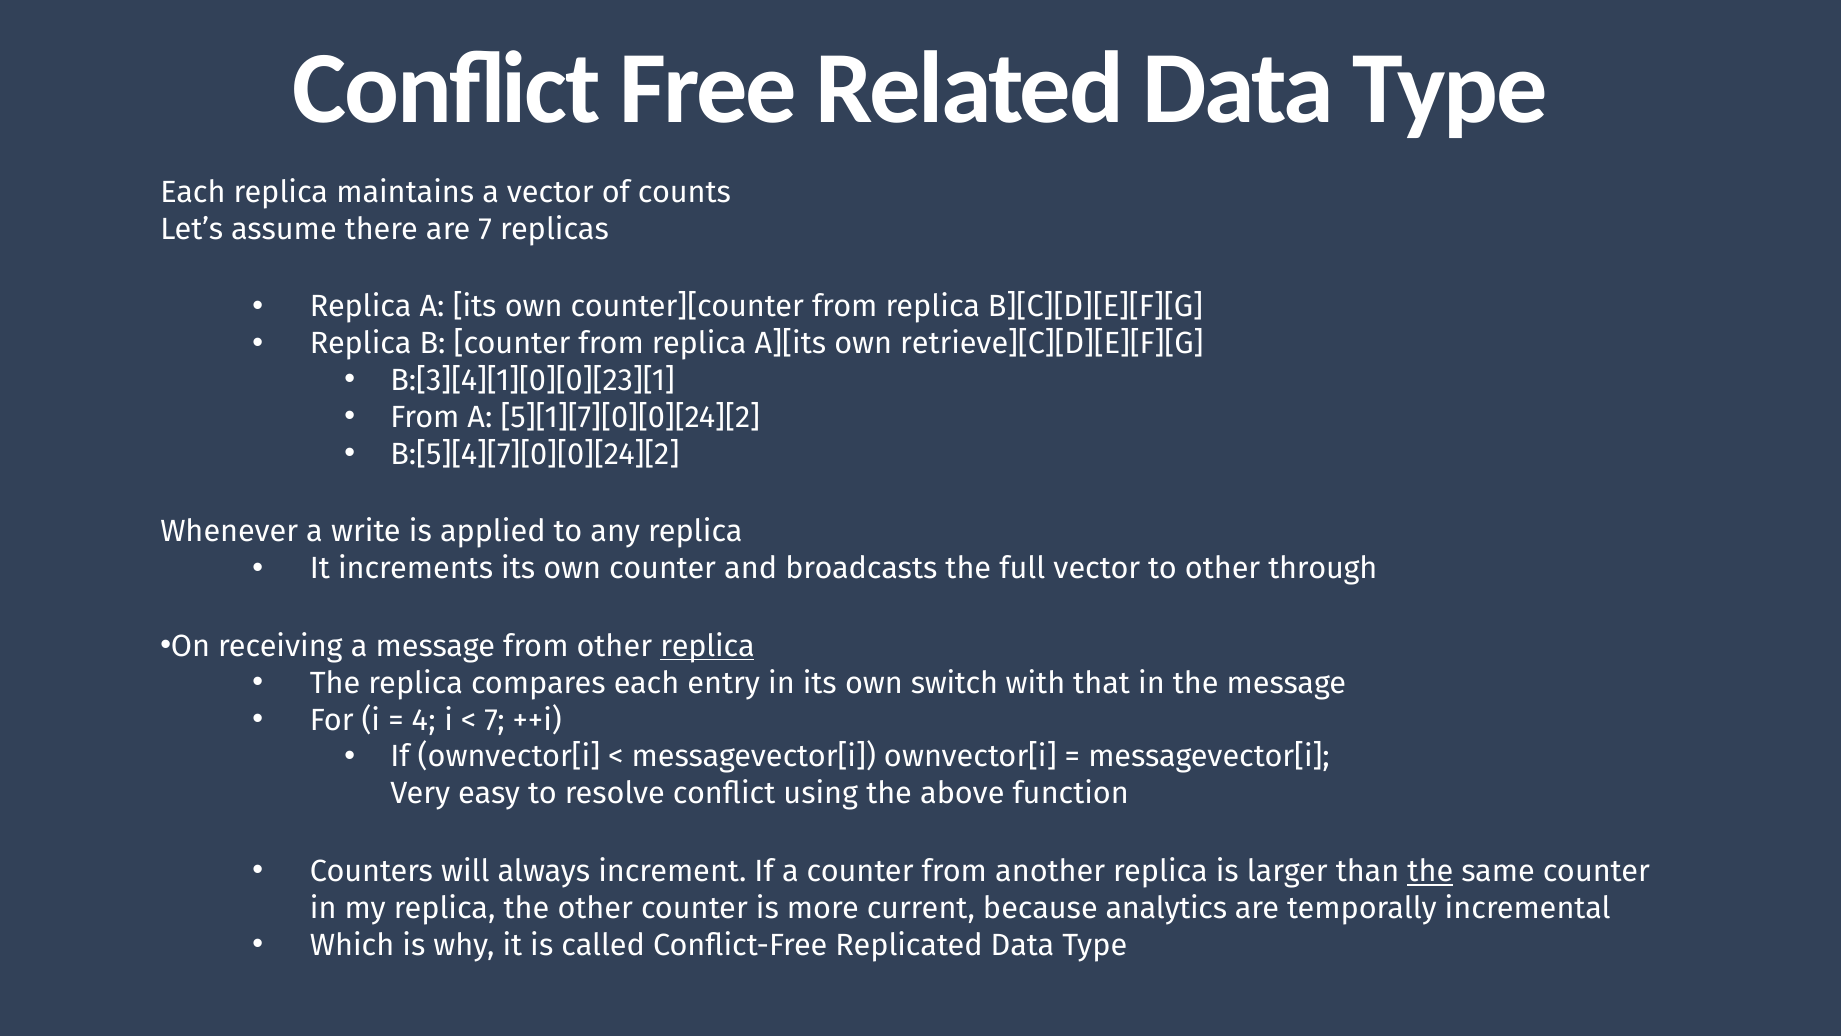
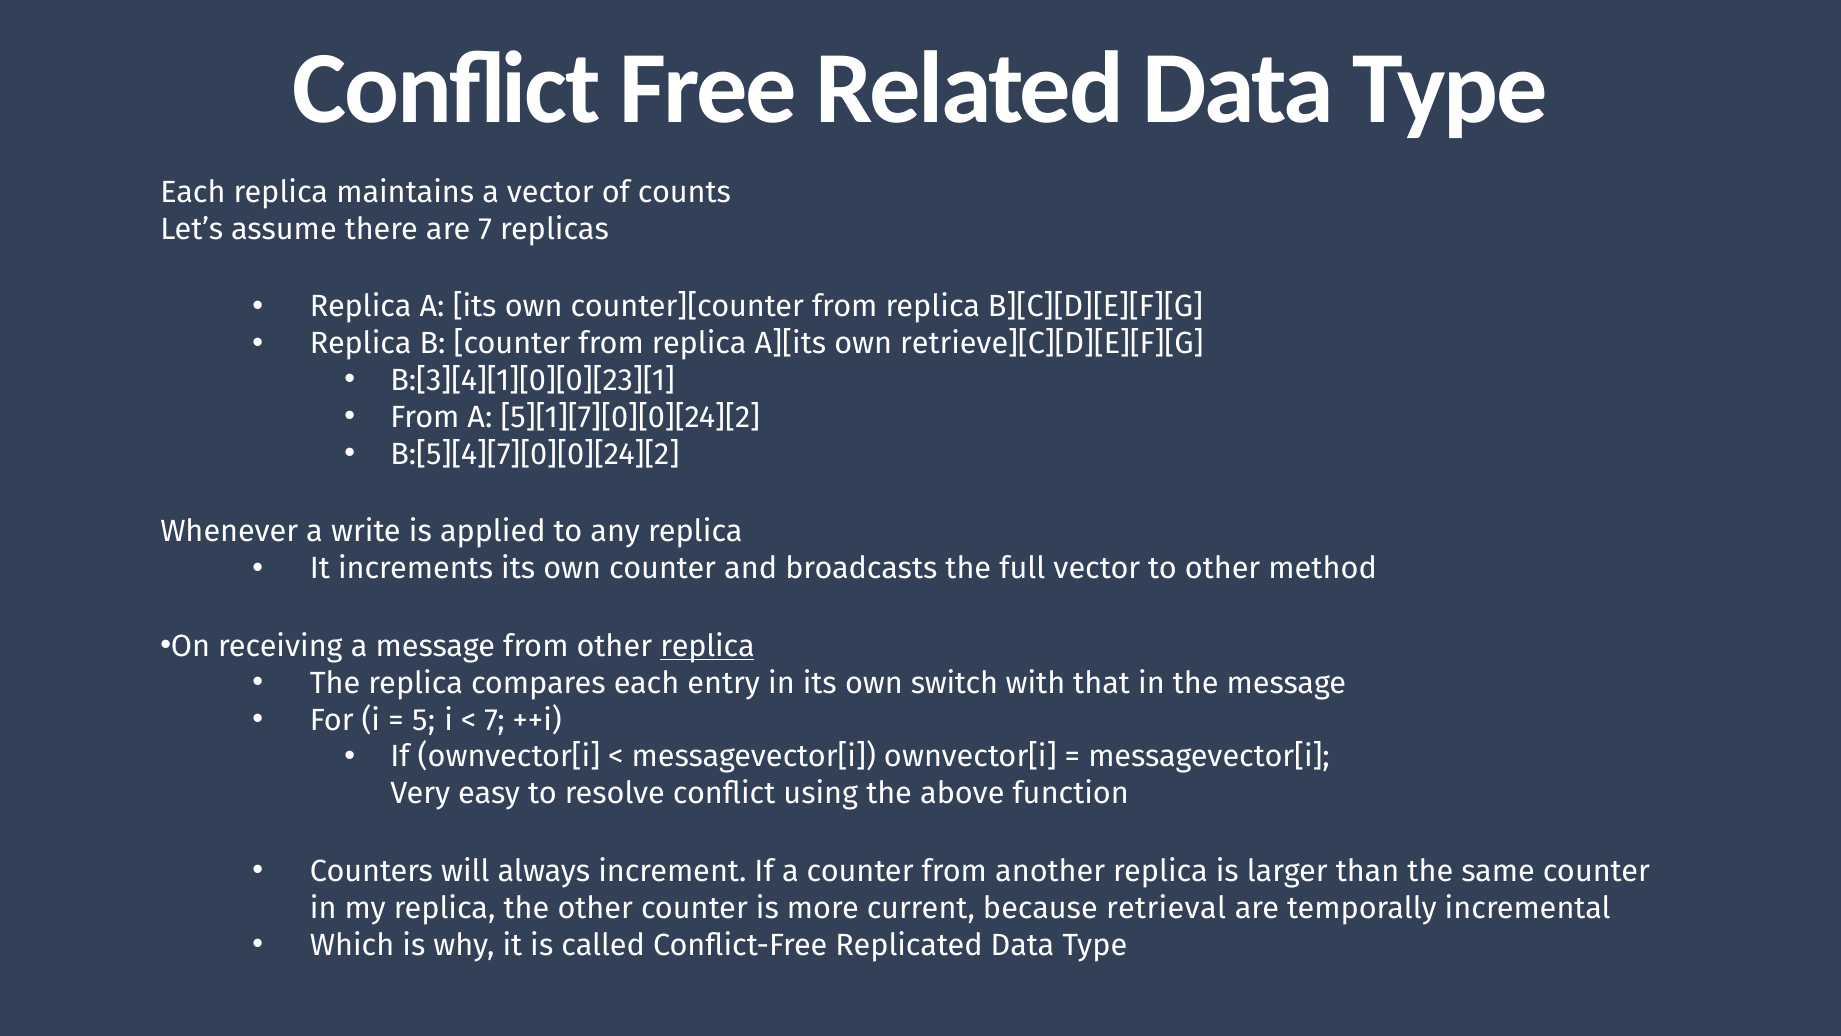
through: through -> method
4: 4 -> 5
the at (1430, 871) underline: present -> none
analytics: analytics -> retrieval
